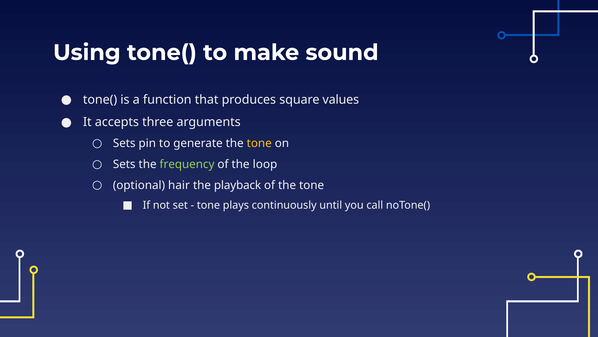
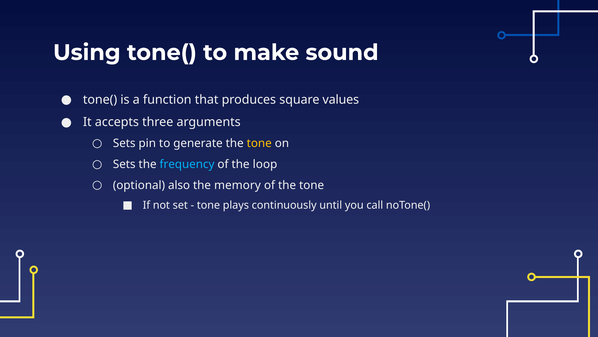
frequency colour: light green -> light blue
hair: hair -> also
playback: playback -> memory
